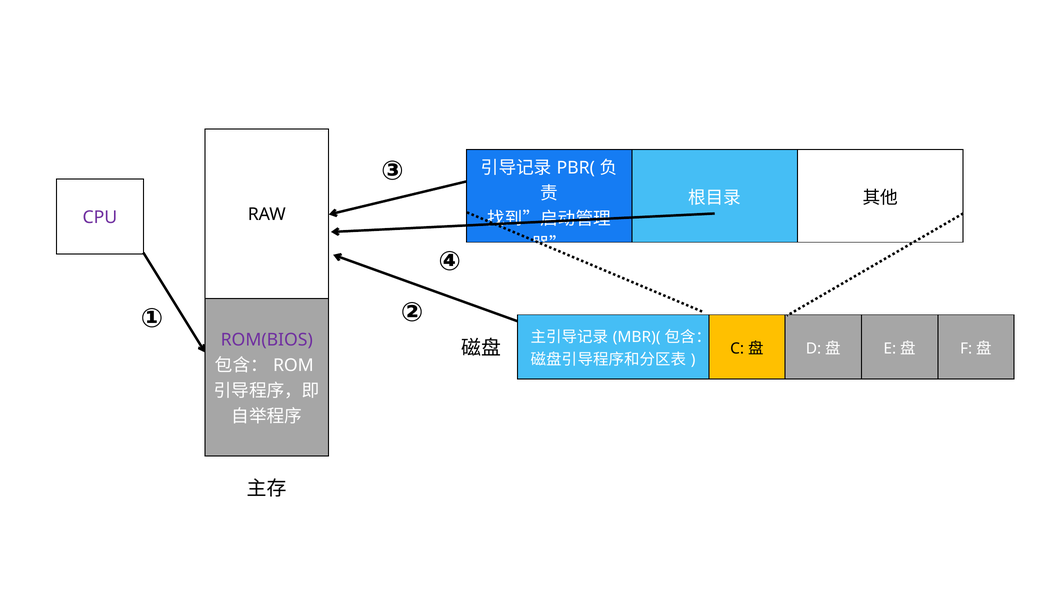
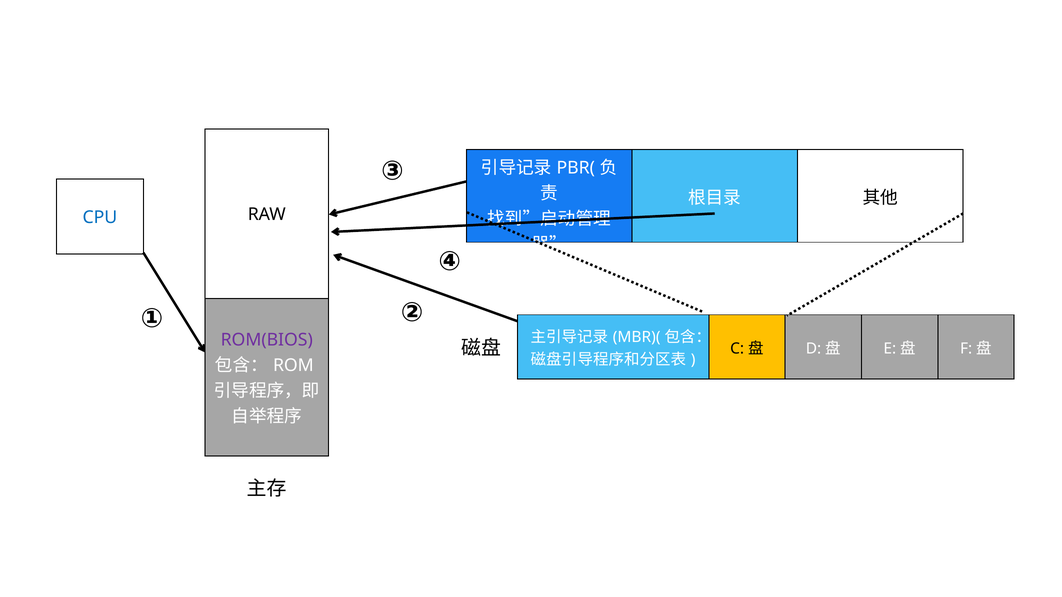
CPU colour: purple -> blue
